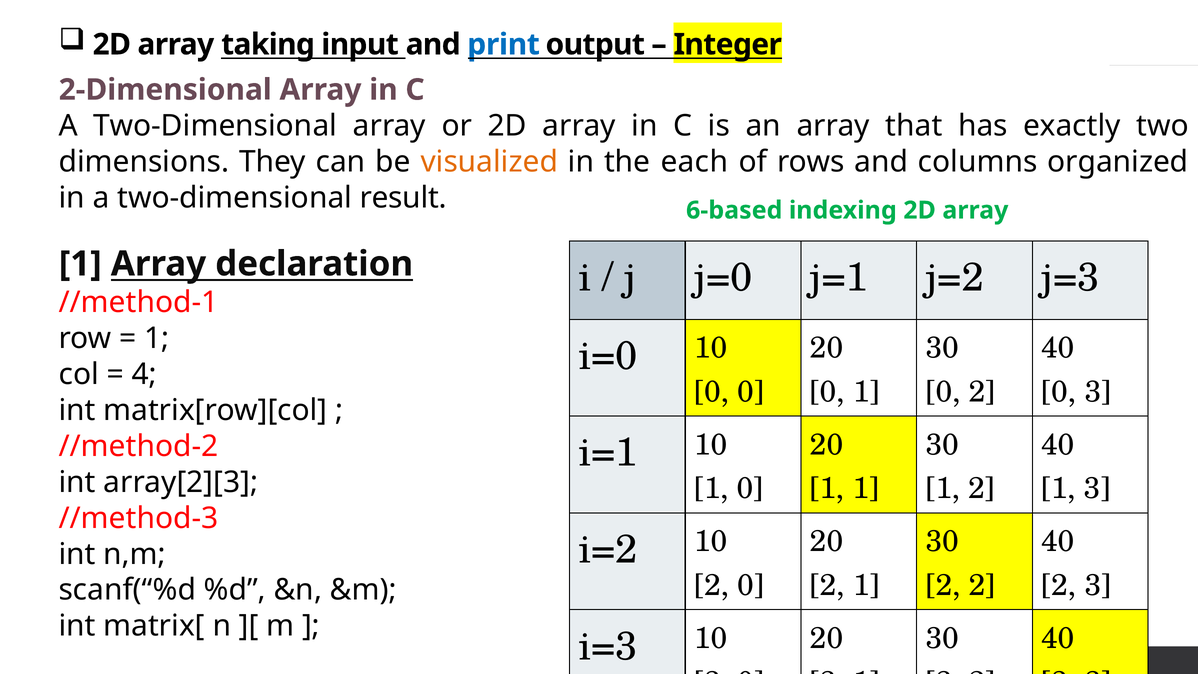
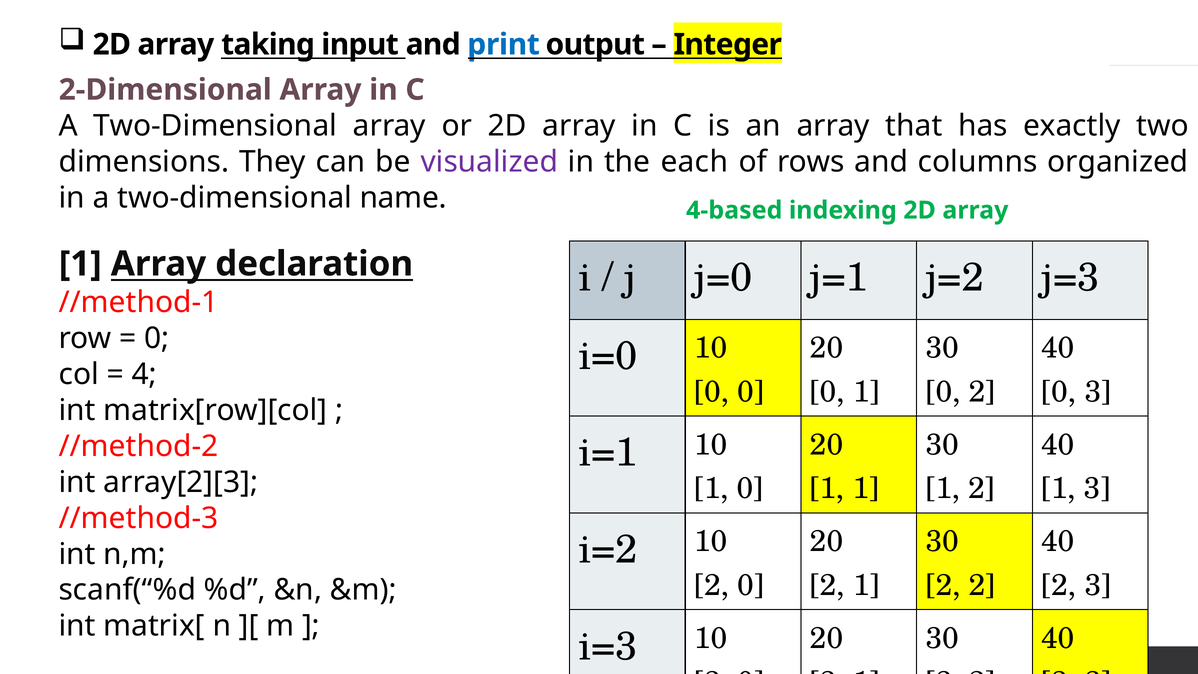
visualized colour: orange -> purple
result: result -> name
6-based: 6-based -> 4-based
1 at (157, 338): 1 -> 0
